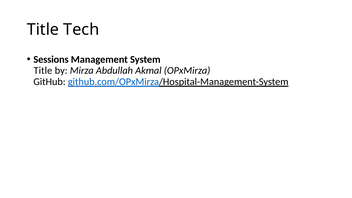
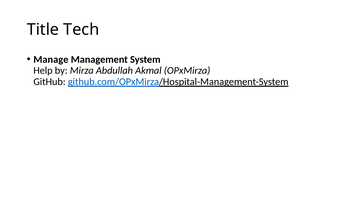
Sessions: Sessions -> Manage
Title at (43, 71): Title -> Help
